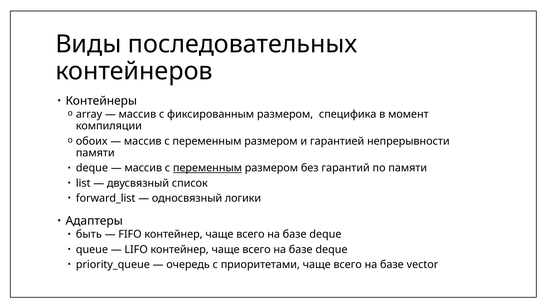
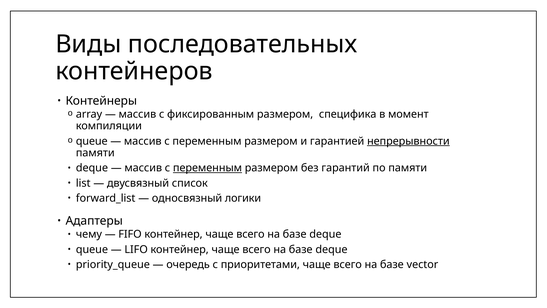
обоих at (92, 141): обоих -> queue
непрерывности underline: none -> present
быть: быть -> чему
